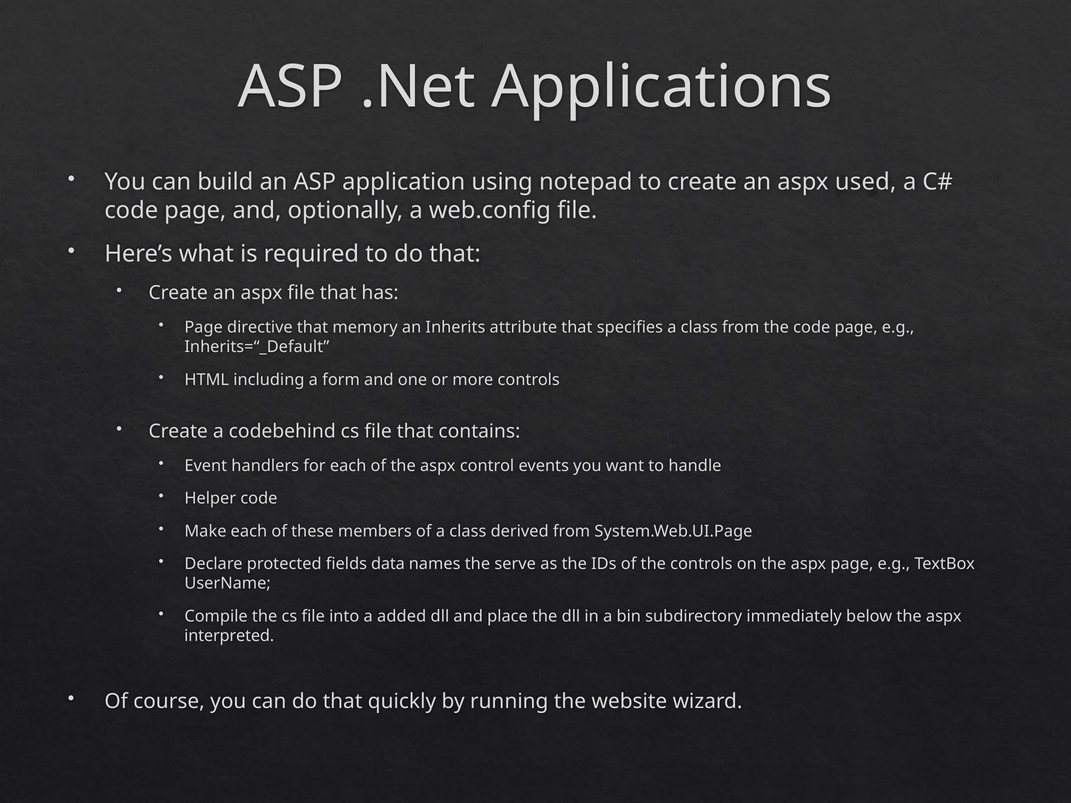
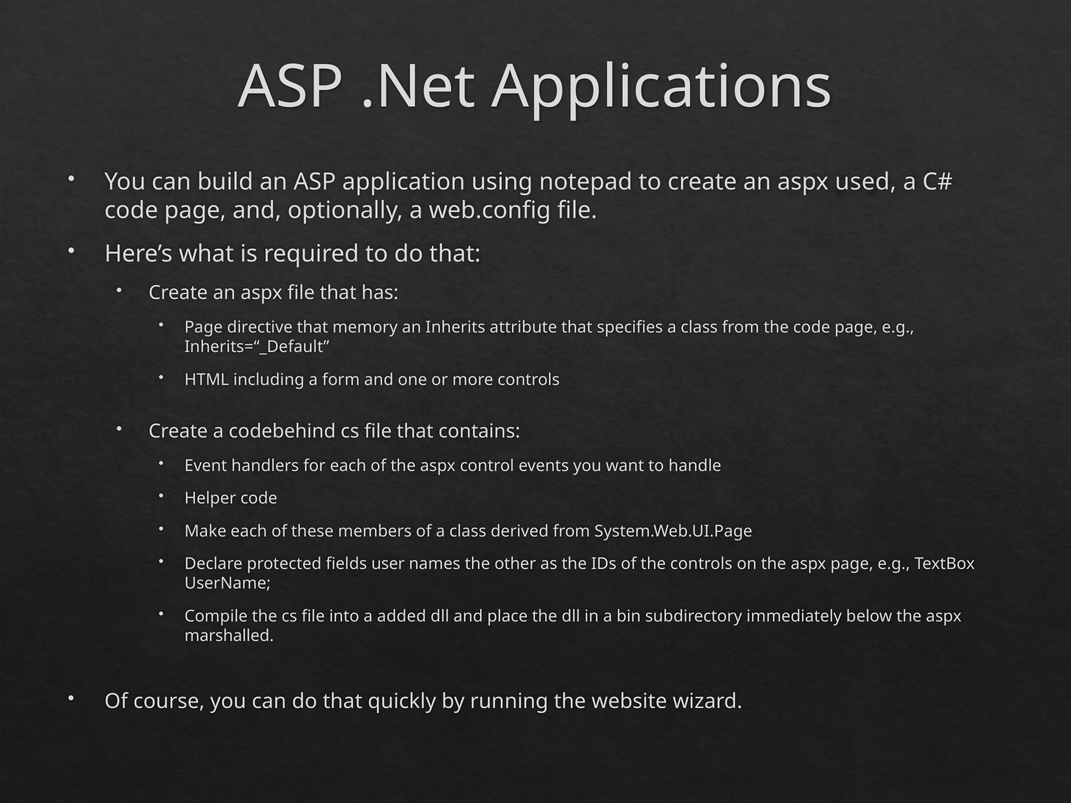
data: data -> user
serve: serve -> other
interpreted: interpreted -> marshalled
